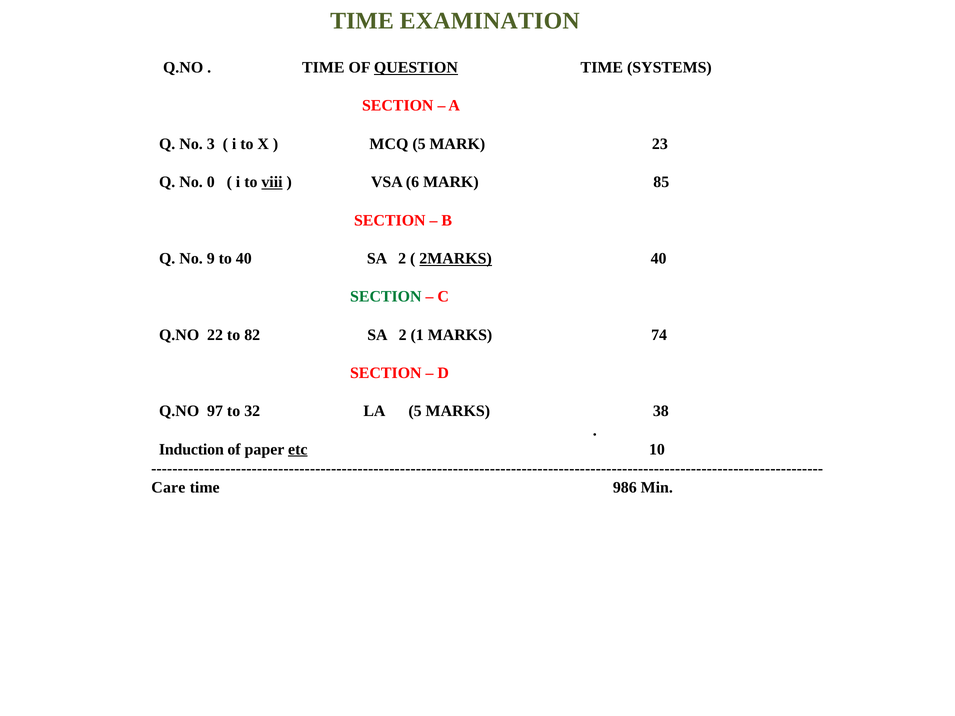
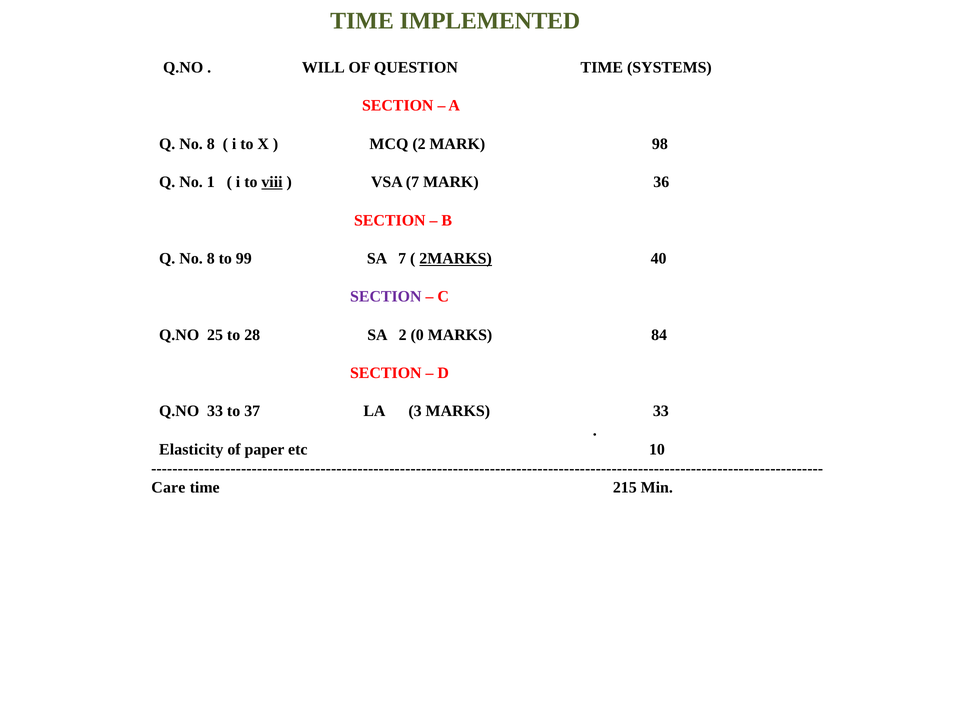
EXAMINATION: EXAMINATION -> IMPLEMENTED
TIME at (323, 68): TIME -> WILL
QUESTION underline: present -> none
3 at (211, 144): 3 -> 8
MCQ 5: 5 -> 2
23: 23 -> 98
0: 0 -> 1
VSA 6: 6 -> 7
85: 85 -> 36
9 at (211, 259): 9 -> 8
to 40: 40 -> 99
2 at (402, 259): 2 -> 7
SECTION at (386, 297) colour: green -> purple
22: 22 -> 25
82: 82 -> 28
1: 1 -> 0
74: 74 -> 84
Q.NO 97: 97 -> 33
32: 32 -> 37
LA 5: 5 -> 3
MARKS 38: 38 -> 33
Induction: Induction -> Elasticity
etc underline: present -> none
986: 986 -> 215
